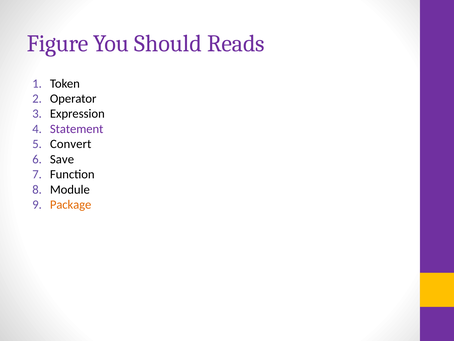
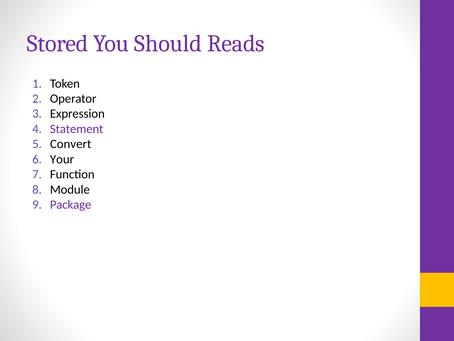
Figure: Figure -> Stored
Save: Save -> Your
Package colour: orange -> purple
